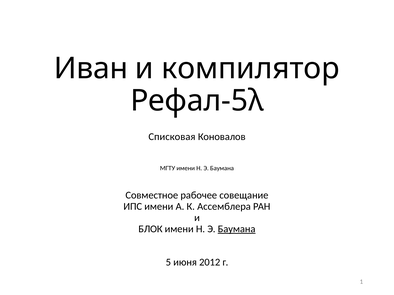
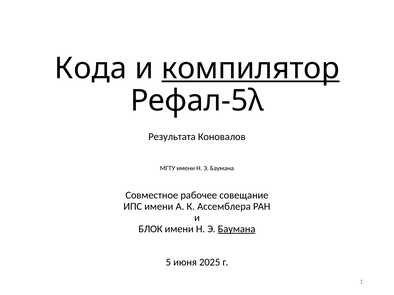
Иван: Иван -> Кода
компилятор underline: none -> present
Списковая: Списковая -> Результата
2012: 2012 -> 2025
